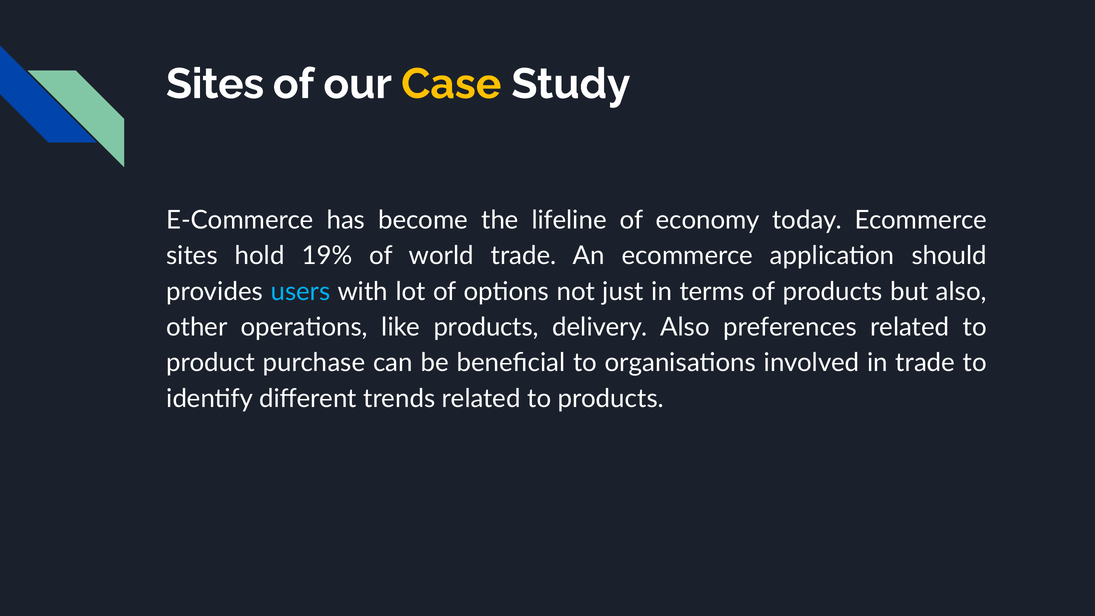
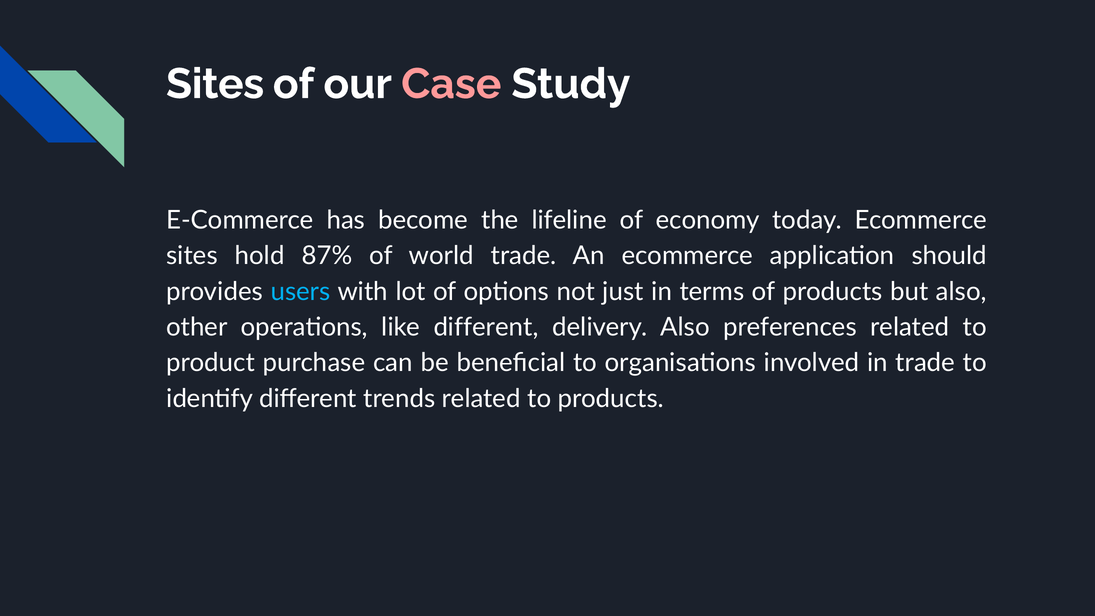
Case colour: yellow -> pink
19%: 19% -> 87%
like products: products -> different
